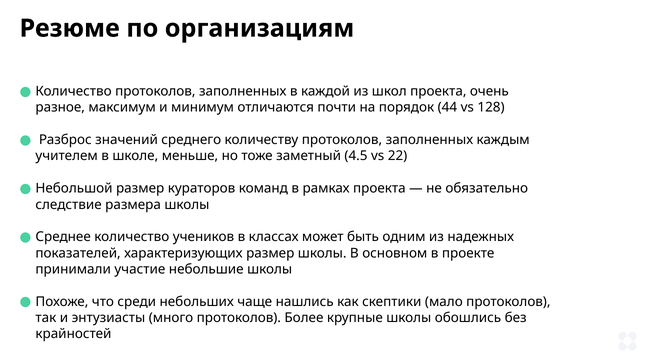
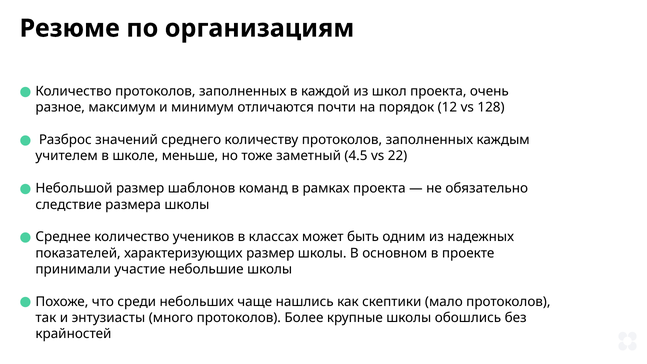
44: 44 -> 12
кураторов: кураторов -> шаблонов
